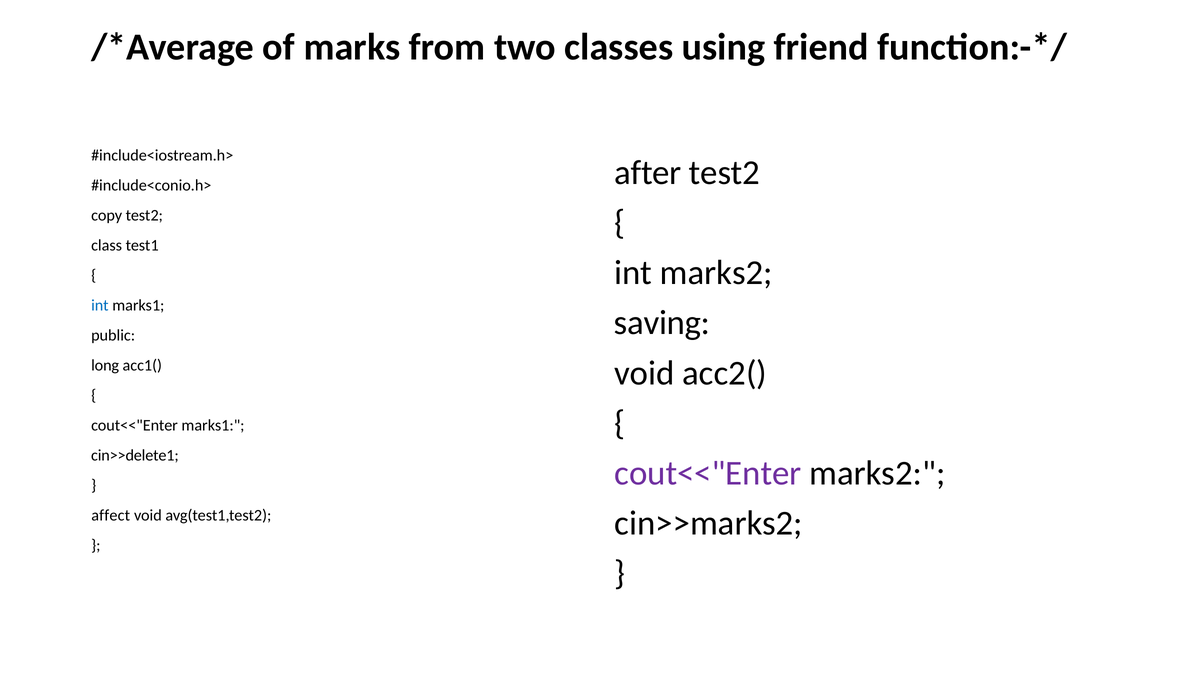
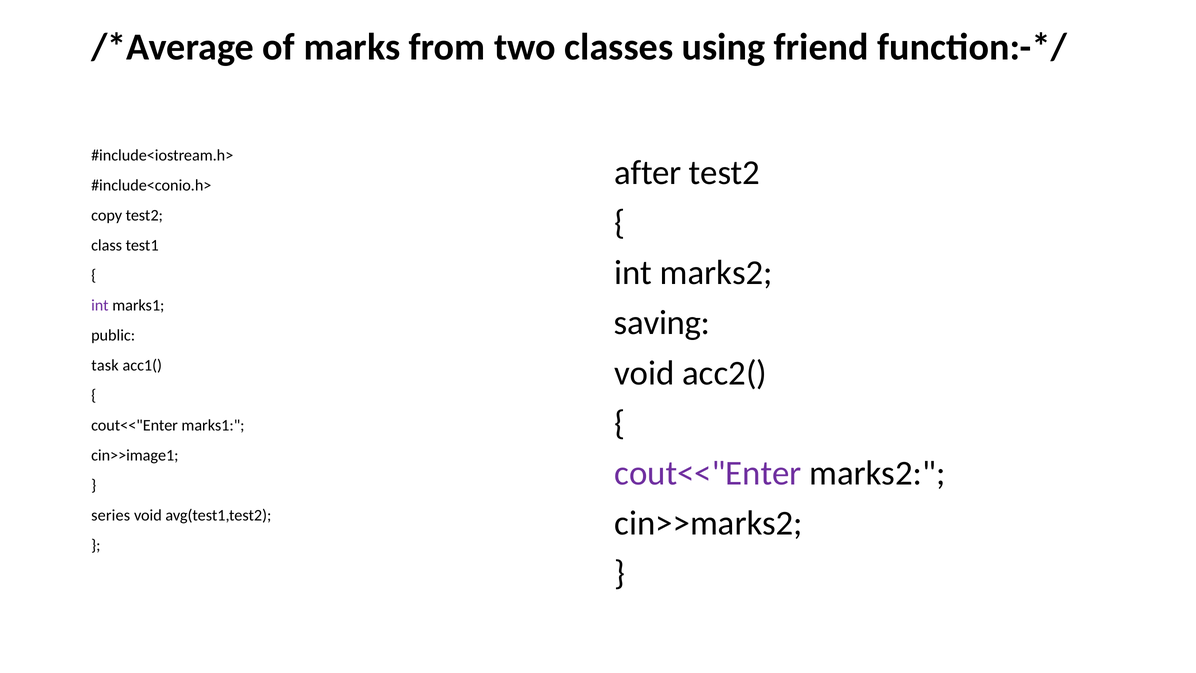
int at (100, 305) colour: blue -> purple
long: long -> task
cin>>delete1: cin>>delete1 -> cin>>image1
affect: affect -> series
